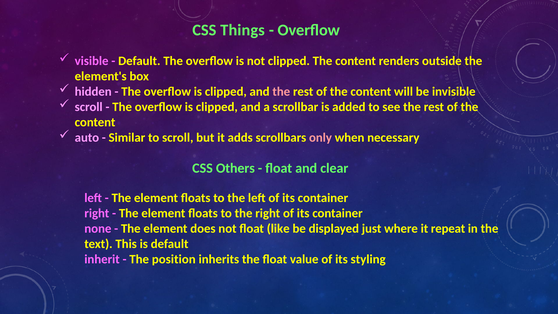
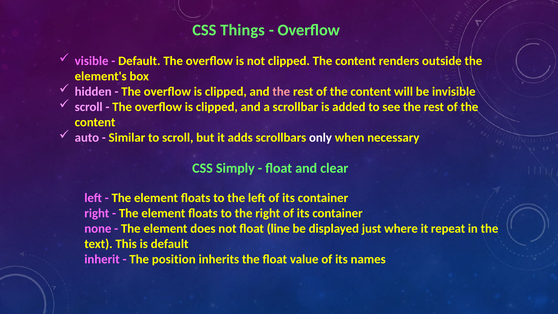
only colour: pink -> white
Others: Others -> Simply
like: like -> line
styling: styling -> names
